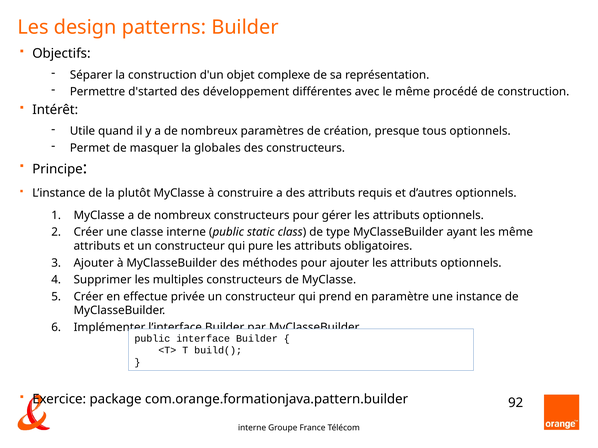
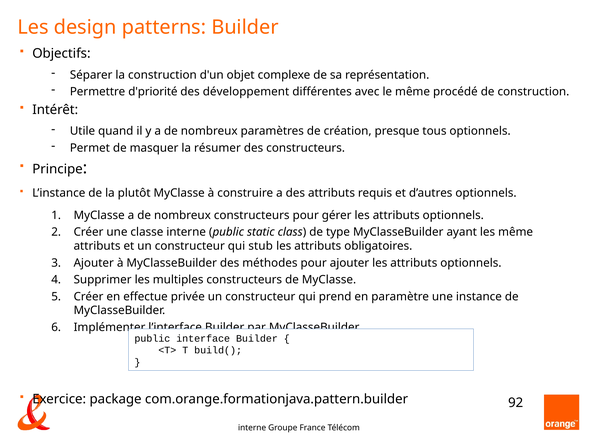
d'started: d'started -> d'priorité
globales: globales -> résumer
pure: pure -> stub
